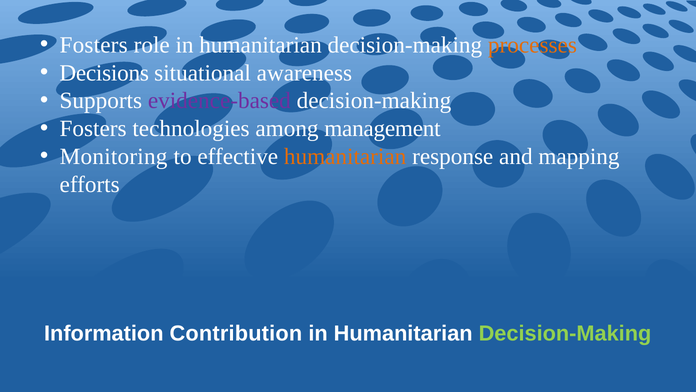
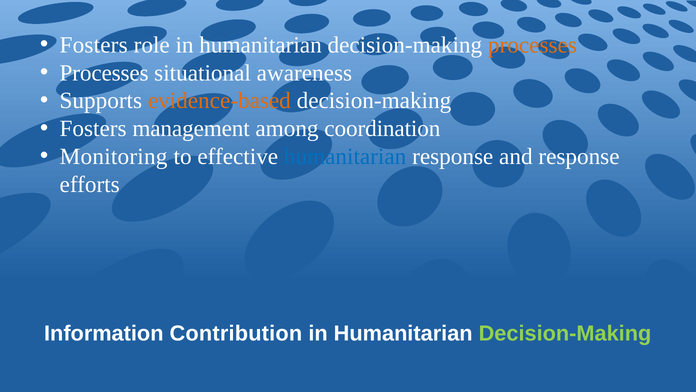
Decisions at (104, 73): Decisions -> Processes
evidence-based colour: purple -> orange
technologies: technologies -> management
management: management -> coordination
humanitarian at (345, 156) colour: orange -> blue
and mapping: mapping -> response
